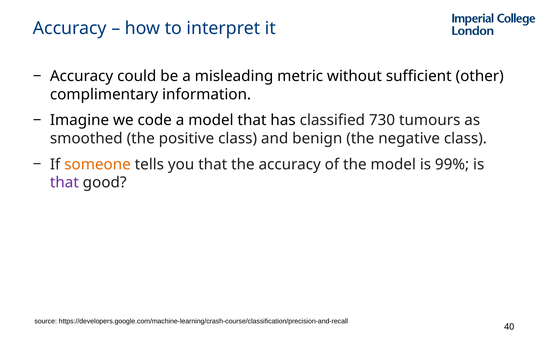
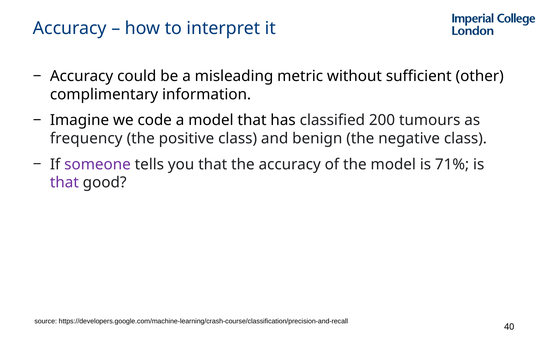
730: 730 -> 200
smoothed: smoothed -> frequency
someone colour: orange -> purple
99%: 99% -> 71%
